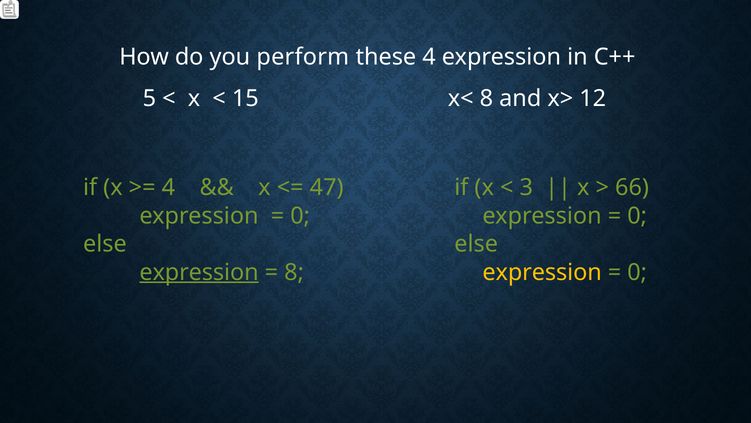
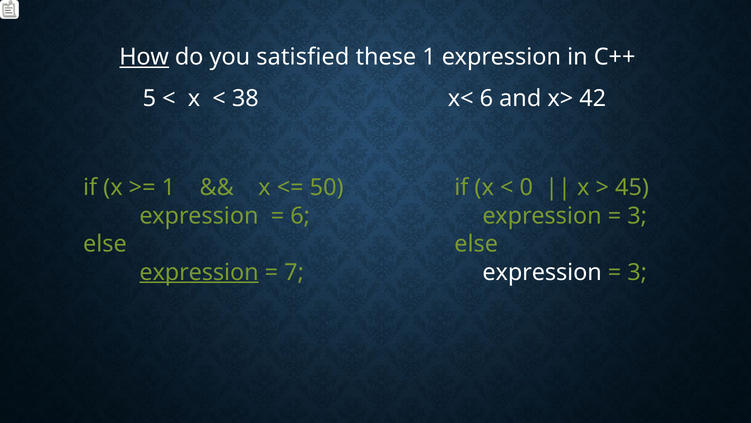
How underline: none -> present
perform: perform -> satisfied
these 4: 4 -> 1
15: 15 -> 38
x< 8: 8 -> 6
12: 12 -> 42
4 at (168, 187): 4 -> 1
47: 47 -> 50
3: 3 -> 0
66: 66 -> 45
0 at (300, 216): 0 -> 6
0 at (637, 216): 0 -> 3
8 at (294, 272): 8 -> 7
expression at (542, 272) colour: yellow -> white
0 at (637, 272): 0 -> 3
